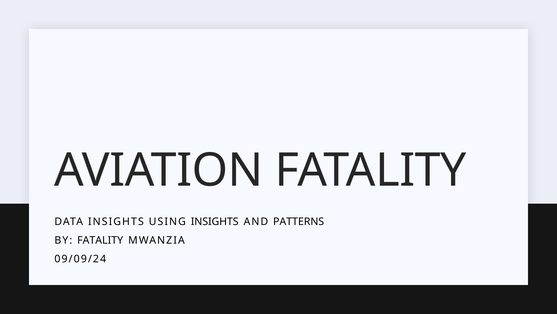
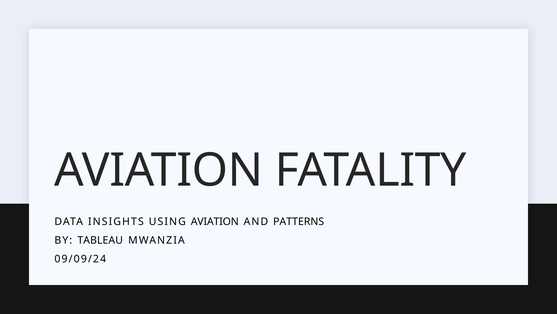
USING INSIGHTS: INSIGHTS -> AVIATION
BY FATALITY: FATALITY -> TABLEAU
